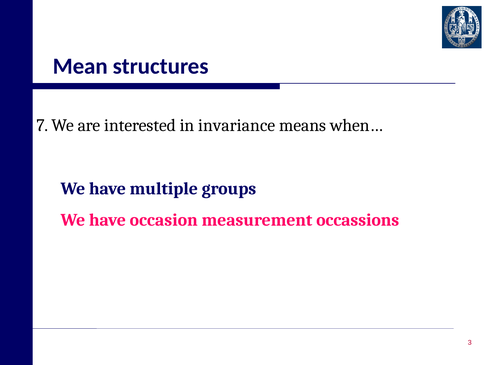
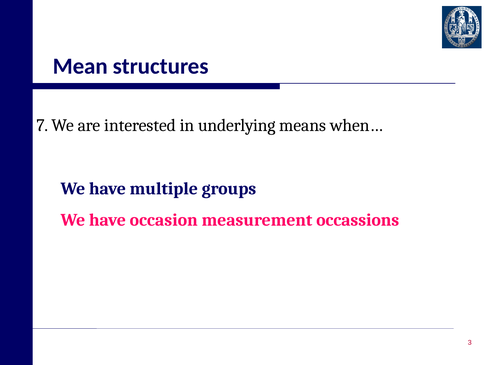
invariance: invariance -> underlying
